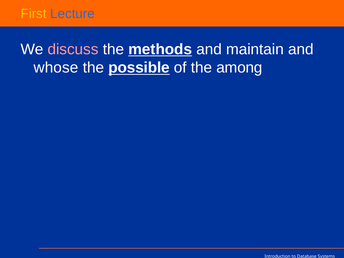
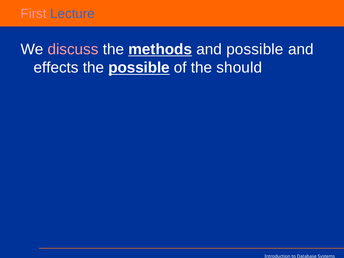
First colour: yellow -> pink
and maintain: maintain -> possible
whose: whose -> effects
among: among -> should
